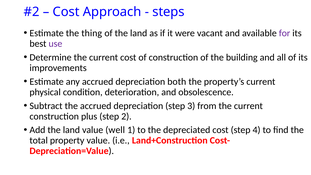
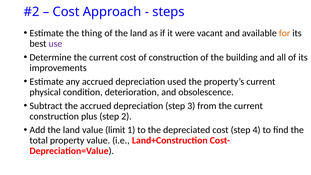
for colour: purple -> orange
both: both -> used
well: well -> limit
